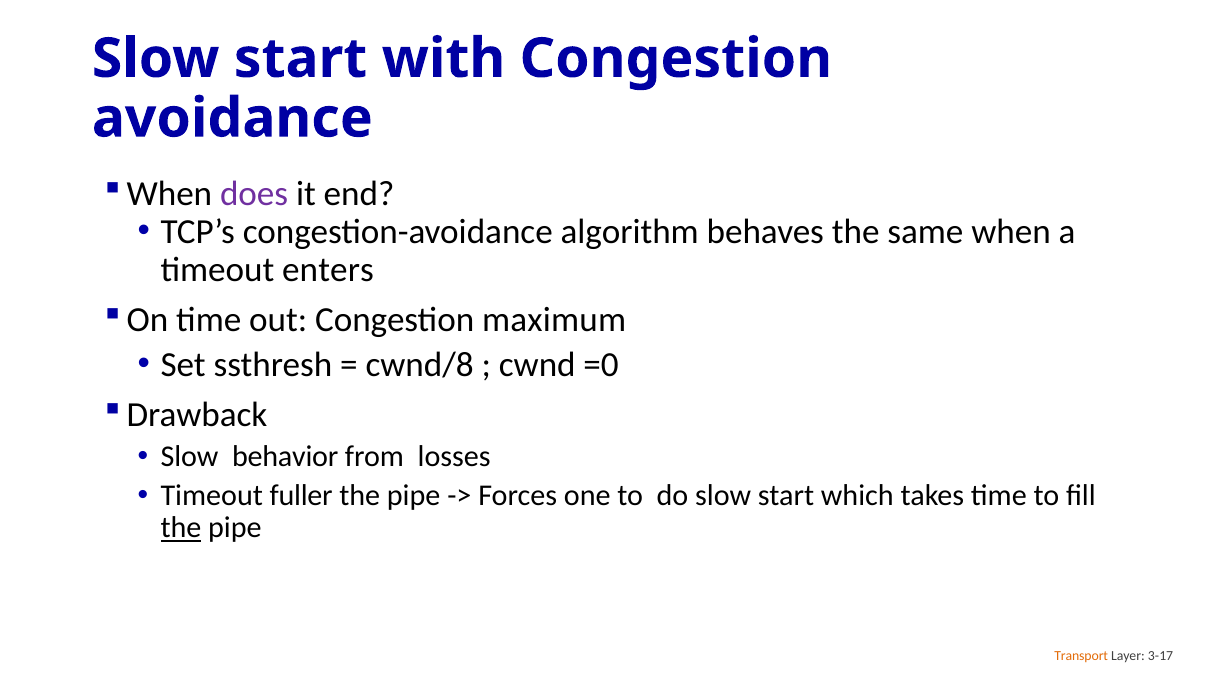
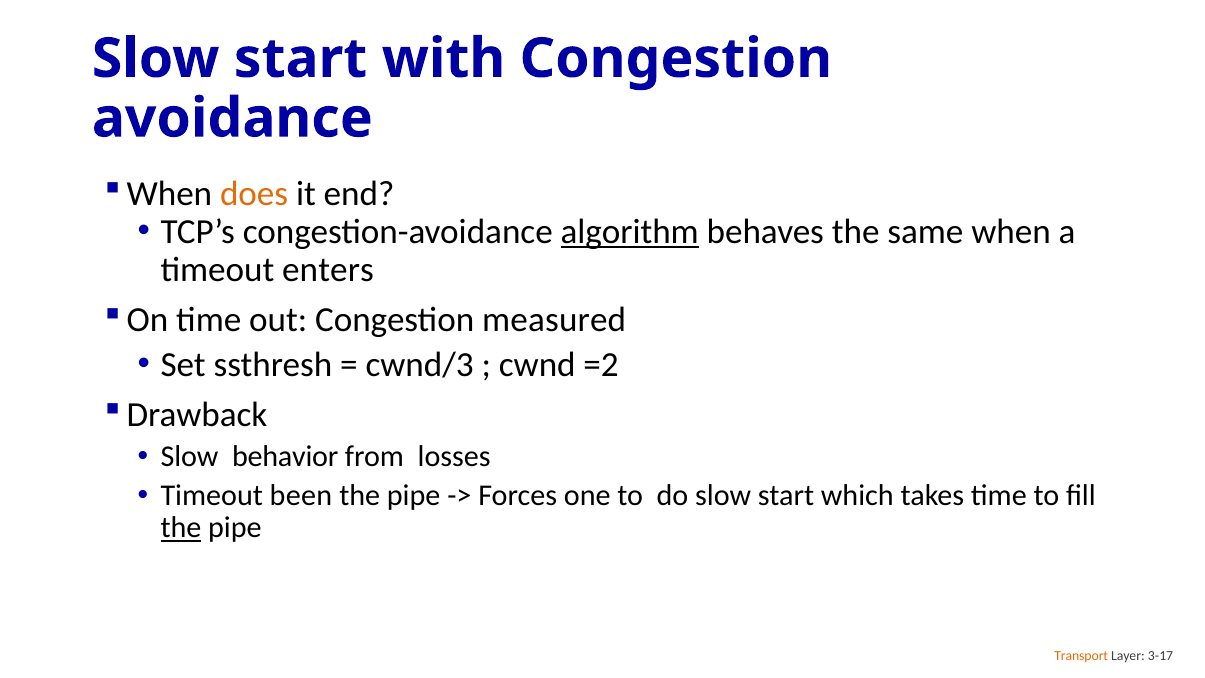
does colour: purple -> orange
algorithm underline: none -> present
maximum: maximum -> measured
cwnd/8: cwnd/8 -> cwnd/3
=0: =0 -> =2
fuller: fuller -> been
